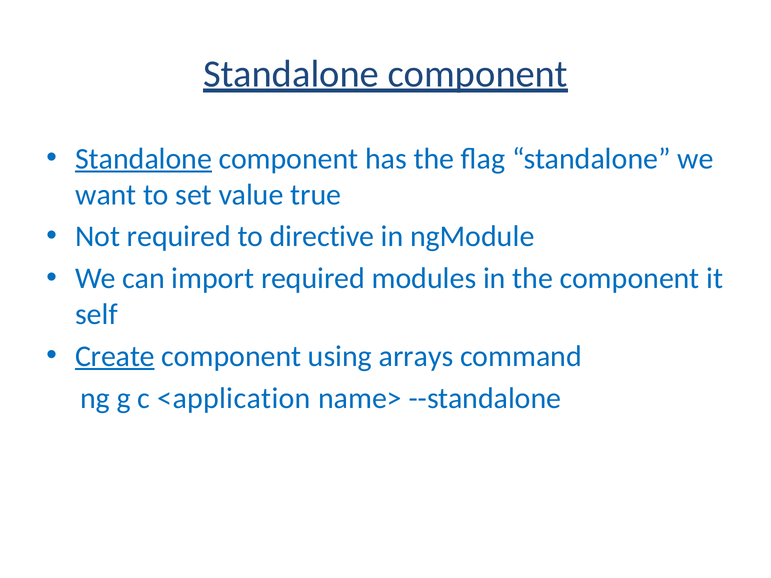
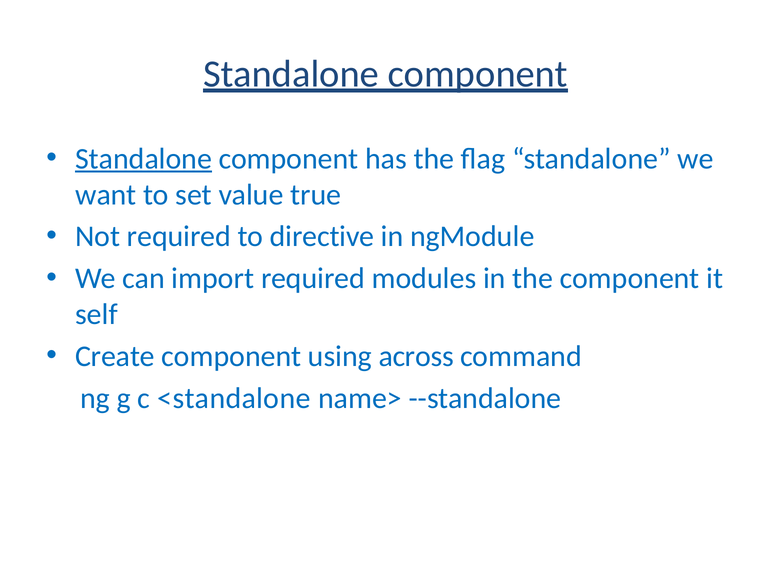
Create underline: present -> none
arrays: arrays -> across
<application: <application -> <standalone
